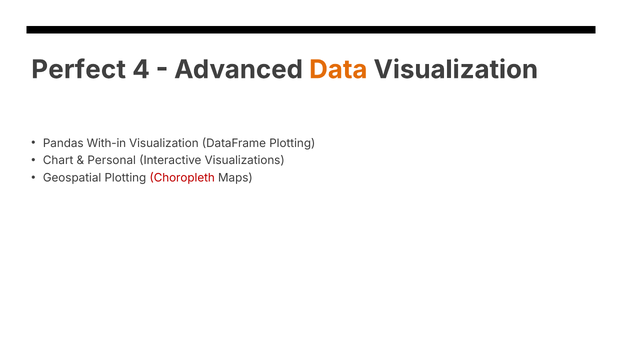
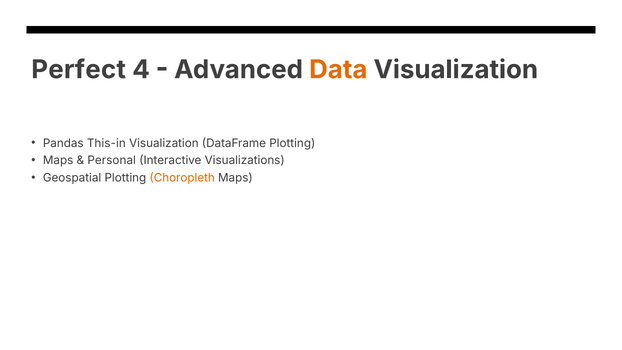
With-in: With-in -> This-in
Chart at (58, 160): Chart -> Maps
Choropleth colour: red -> orange
